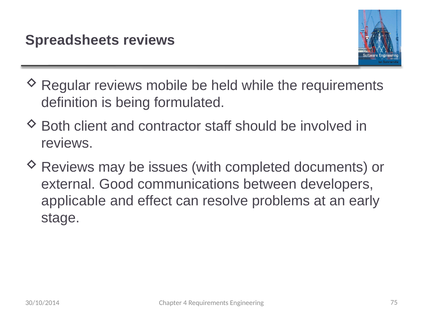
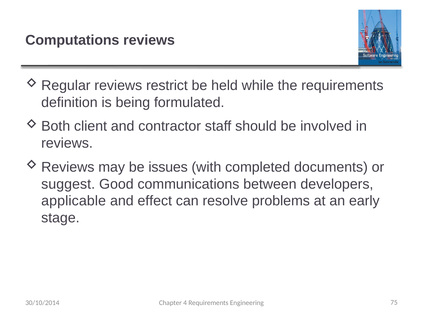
Spreadsheets: Spreadsheets -> Computations
mobile: mobile -> restrict
external: external -> suggest
